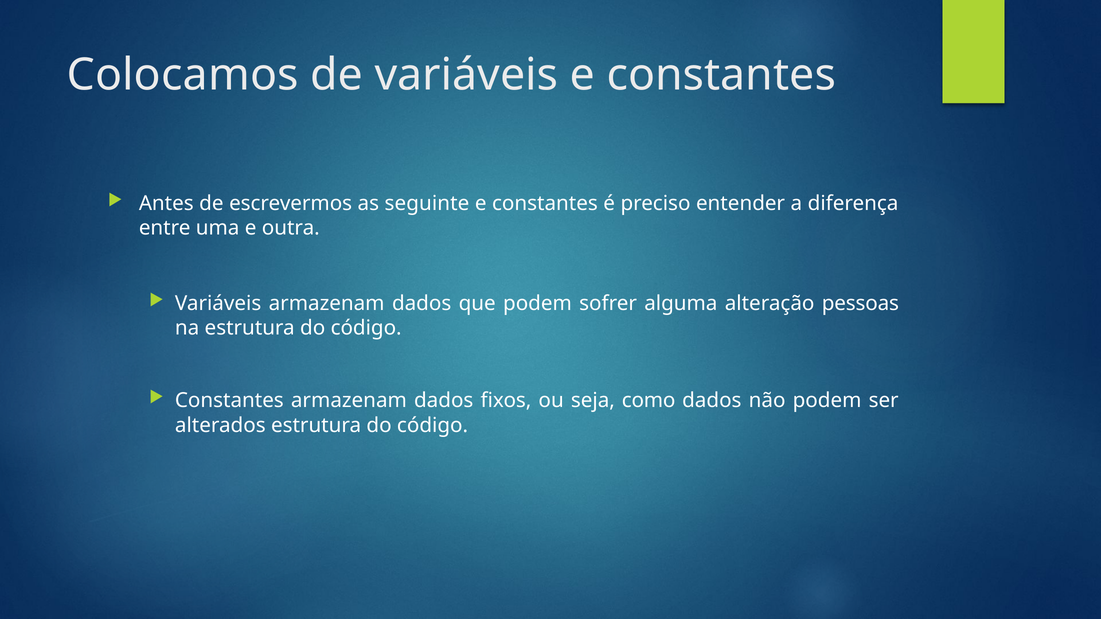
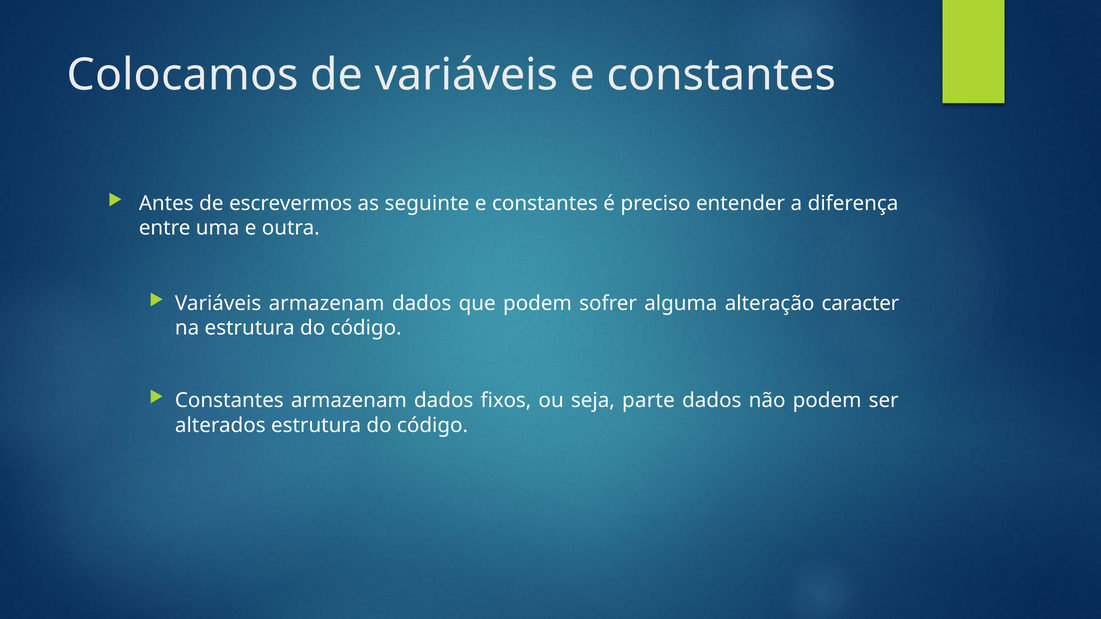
pessoas: pessoas -> caracter
como: como -> parte
